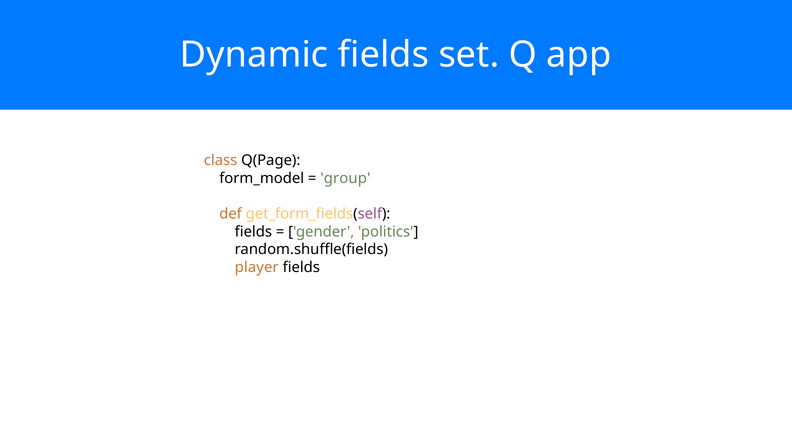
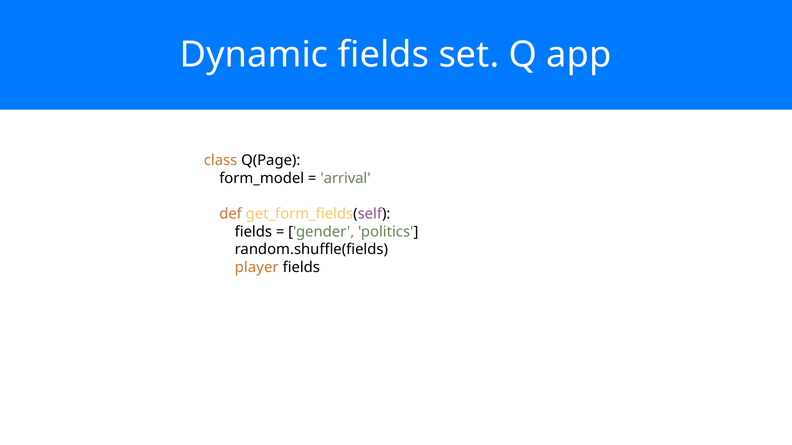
group: group -> arrival
